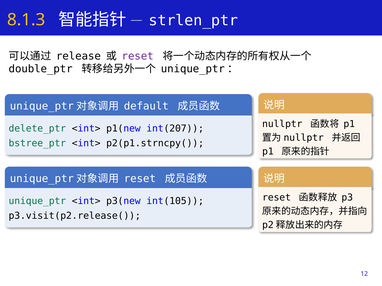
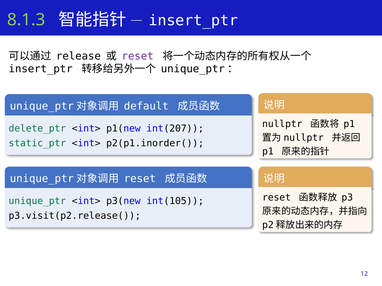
8.1.3 colour: yellow -> light green
strlen_ptr at (193, 20): strlen_ptr -> insert_ptr
double_ptr at (41, 69): double_ptr -> insert_ptr
bstree_ptr: bstree_ptr -> static_ptr
p2(p1.strncpy(: p2(p1.strncpy( -> p2(p1.inorder(
